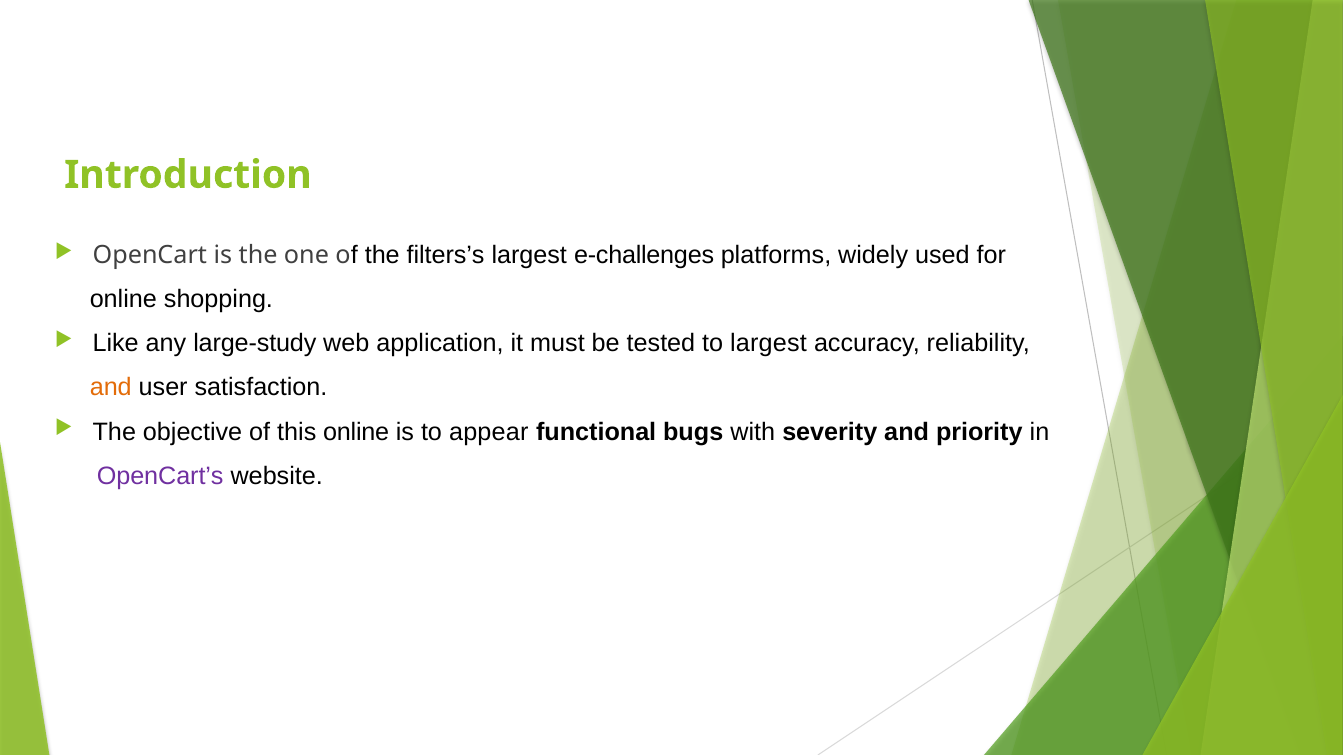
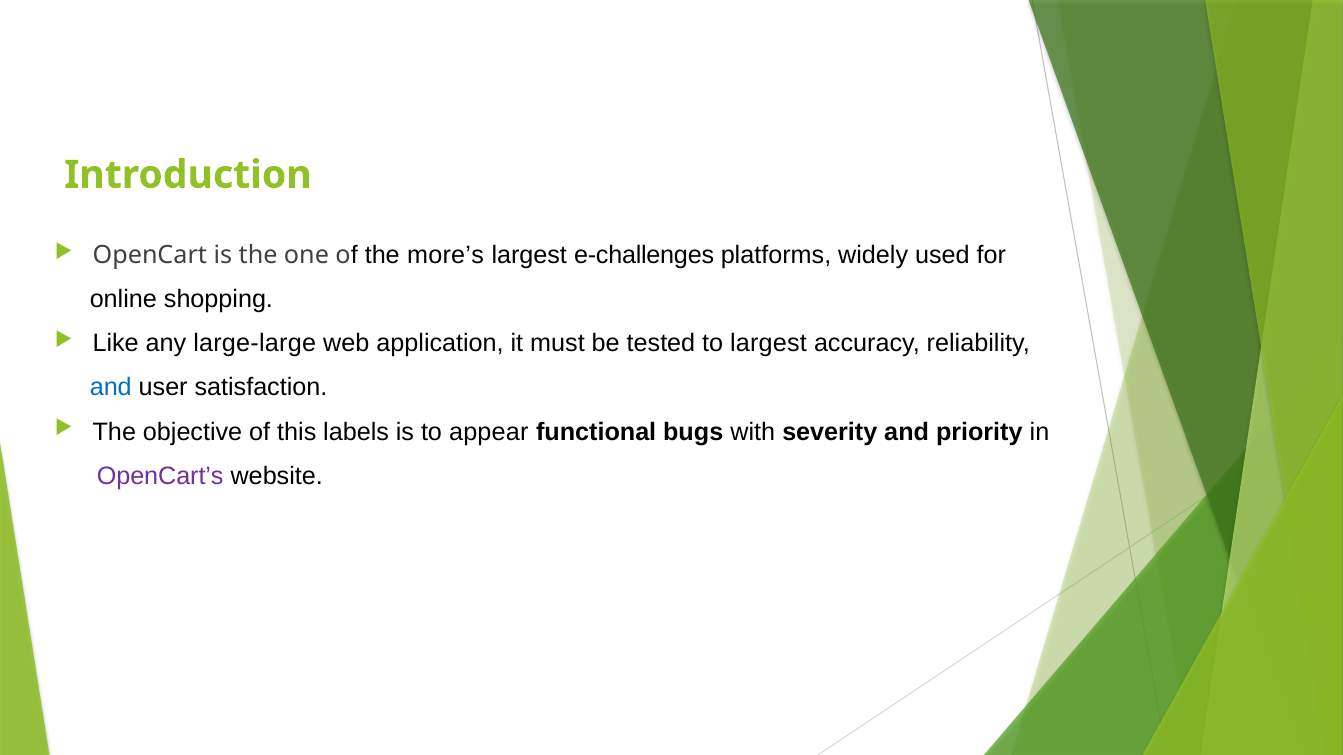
filters’s: filters’s -> more’s
large-study: large-study -> large-large
and at (111, 388) colour: orange -> blue
this online: online -> labels
